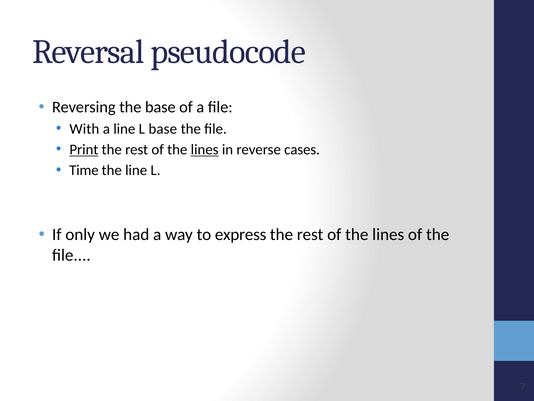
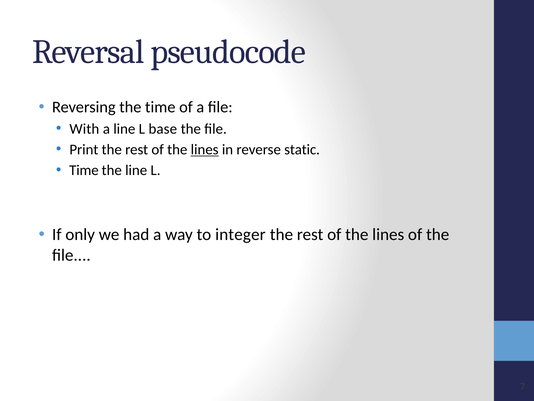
the base: base -> time
Print underline: present -> none
cases: cases -> static
express: express -> integer
